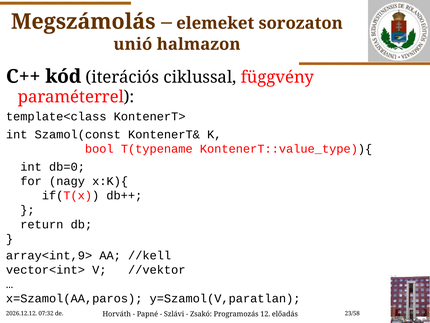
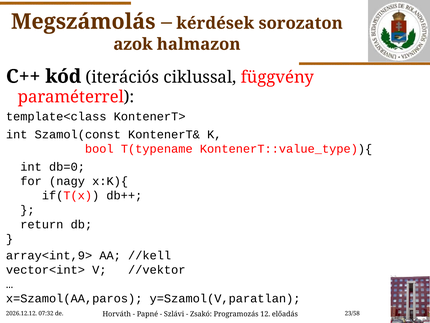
elemeket: elemeket -> kérdések
unió: unió -> azok
